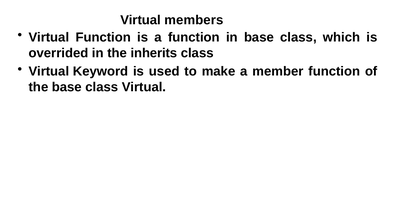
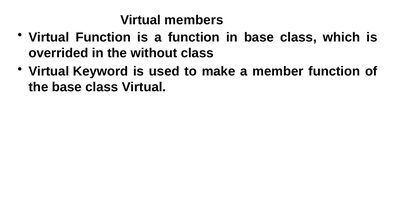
inherits: inherits -> without
